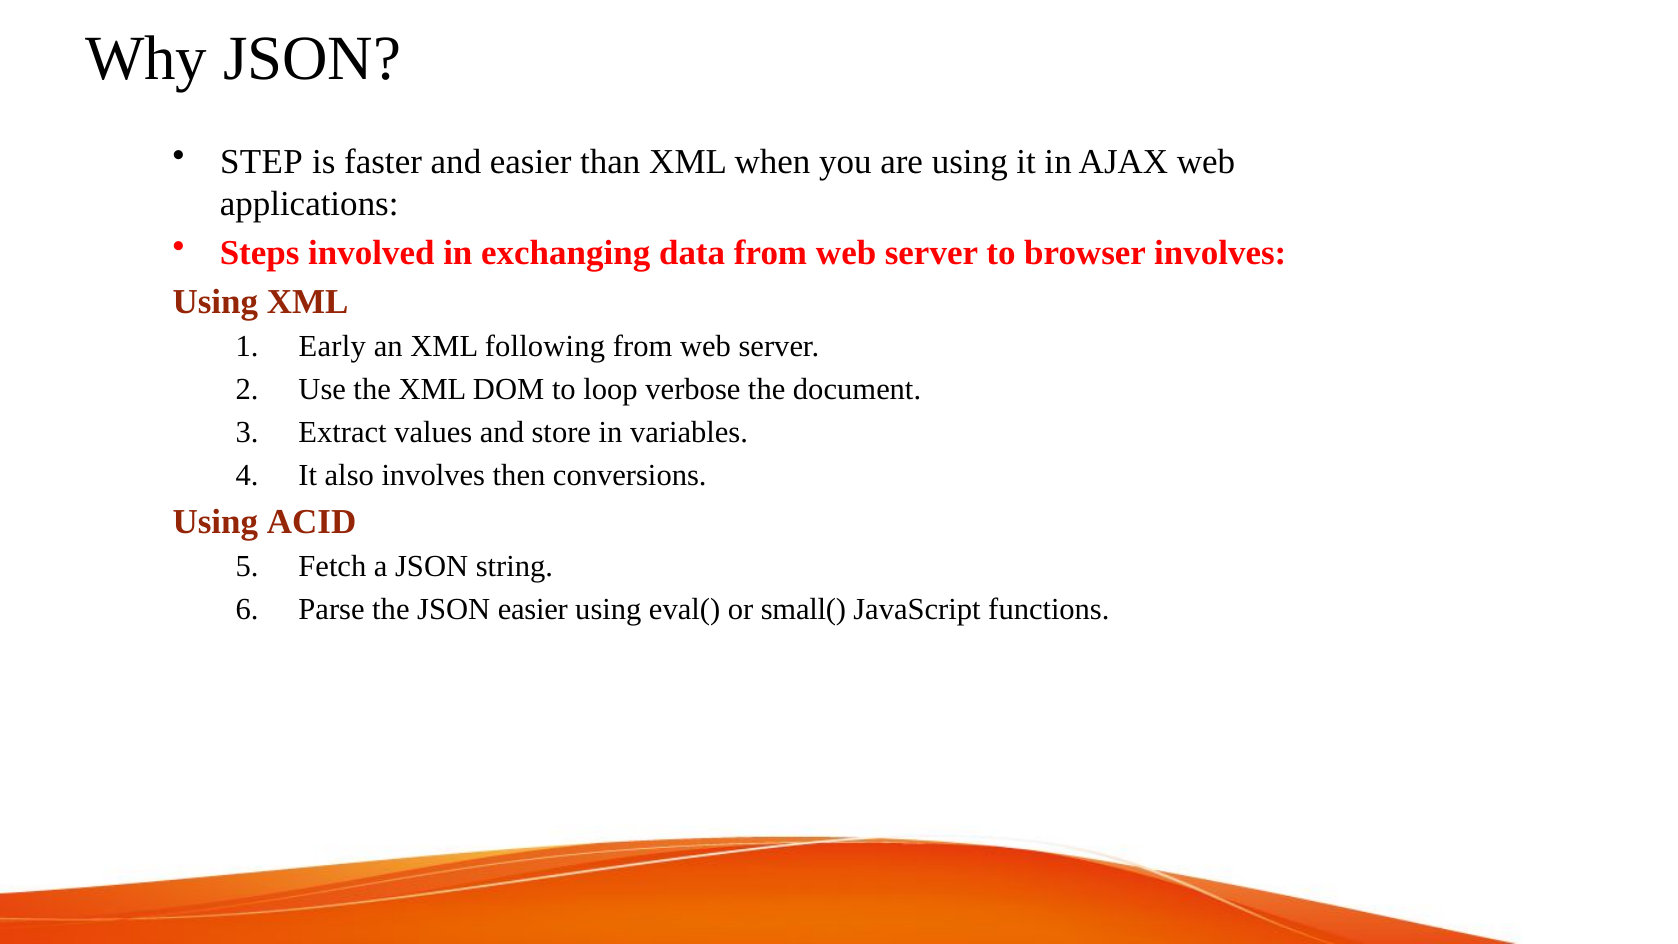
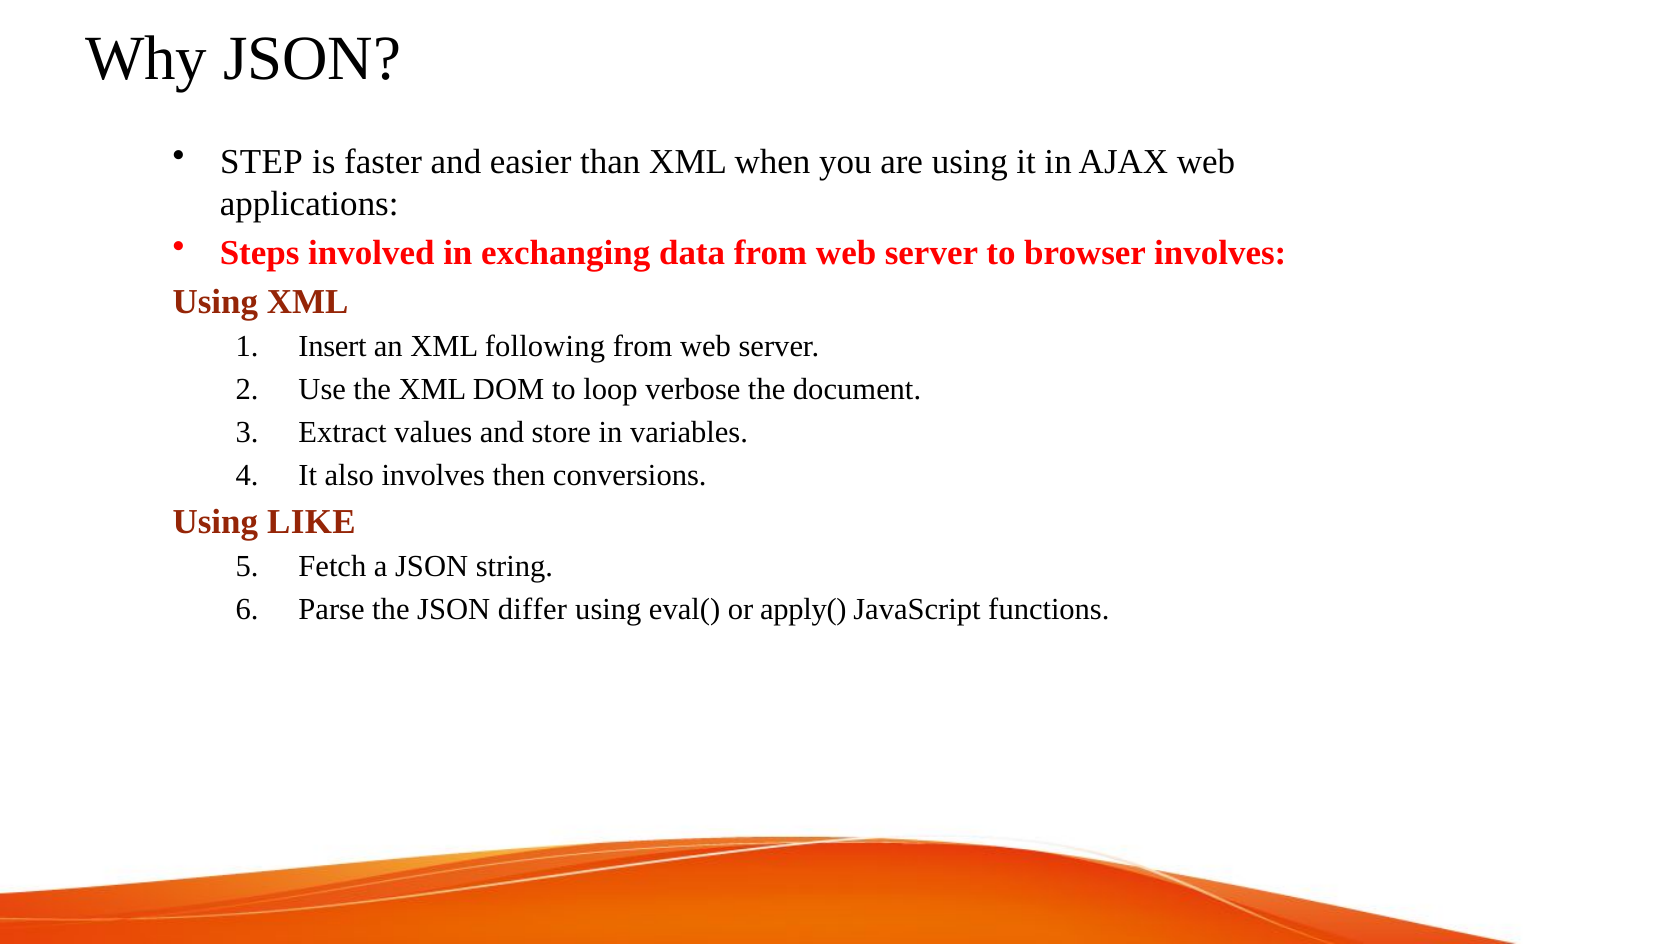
Early: Early -> Insert
ACID: ACID -> LIKE
JSON easier: easier -> differ
small(: small( -> apply(
